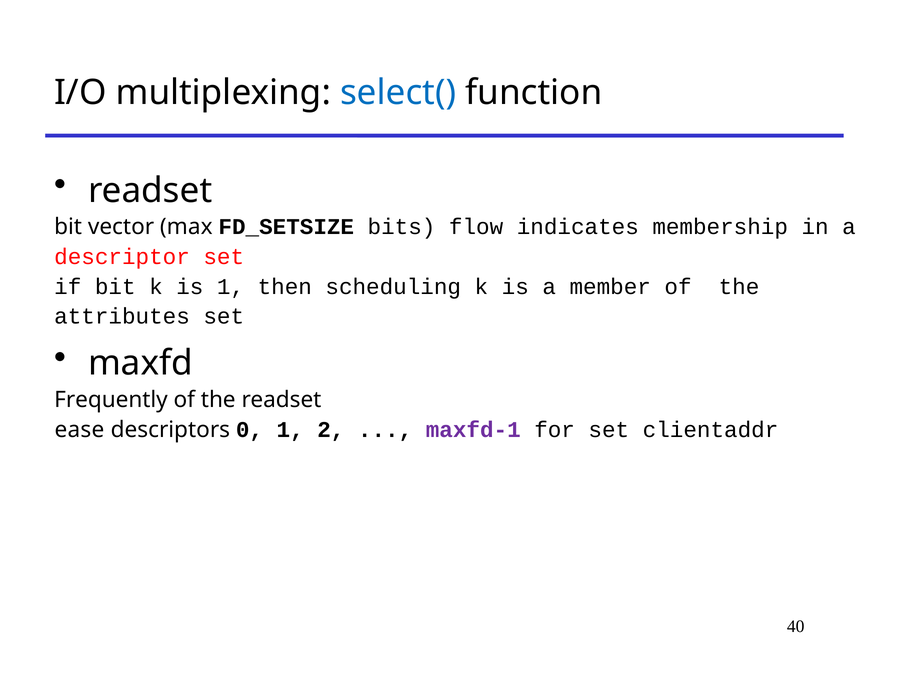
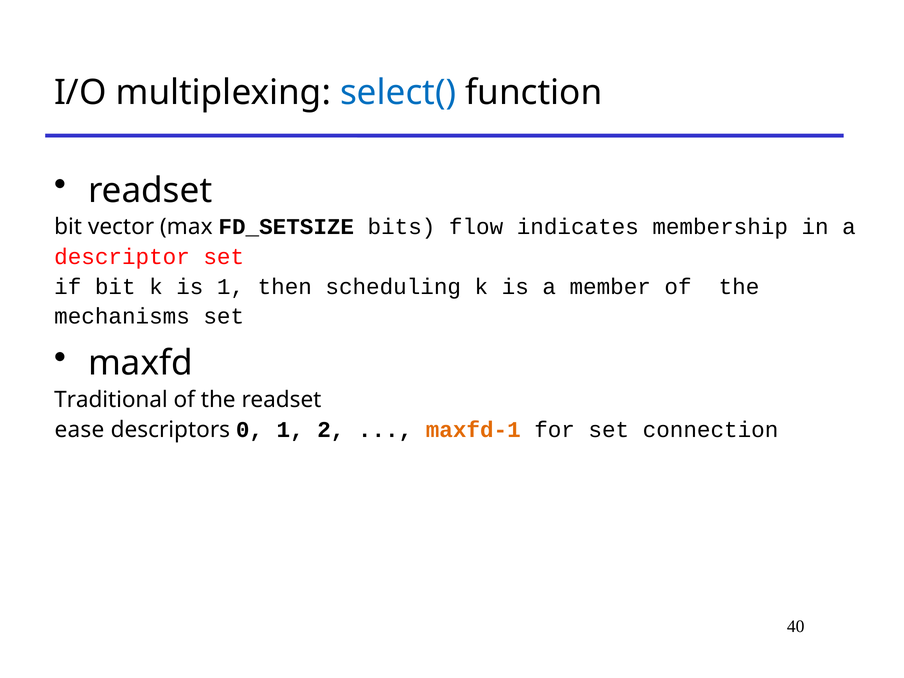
attributes: attributes -> mechanisms
Frequently: Frequently -> Traditional
maxfd-1 colour: purple -> orange
clientaddr: clientaddr -> connection
